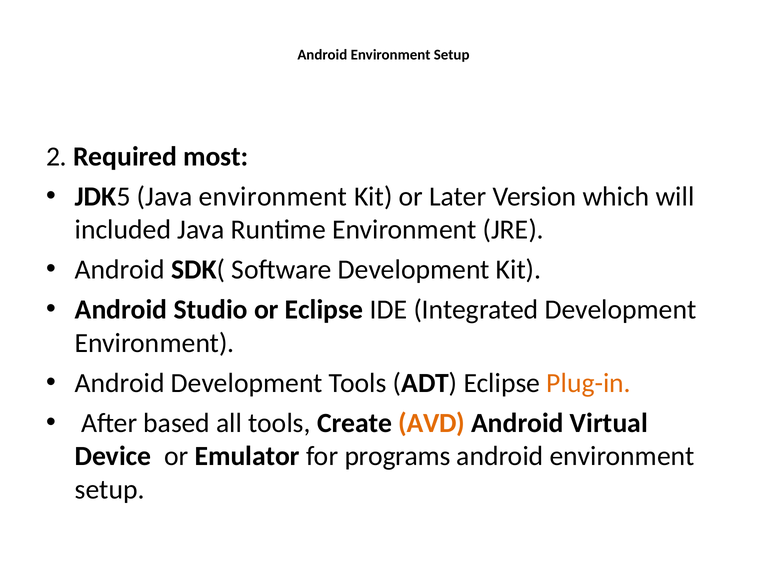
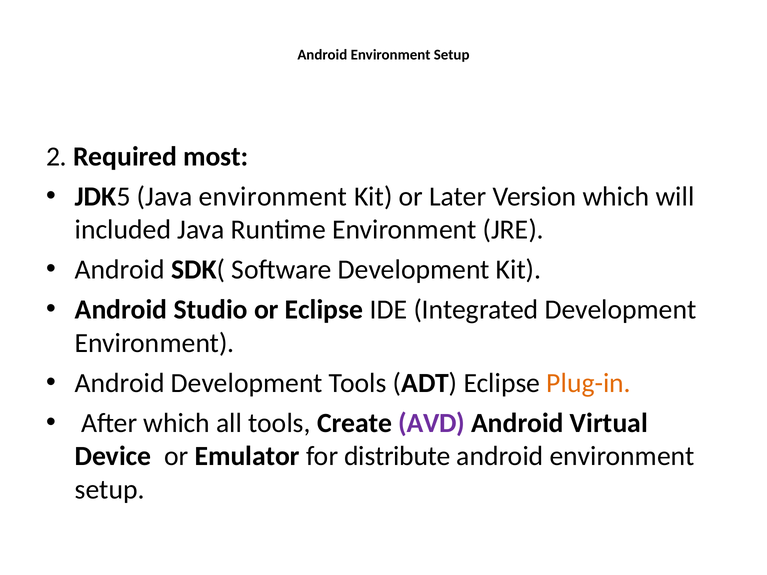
After based: based -> which
AVD colour: orange -> purple
programs: programs -> distribute
